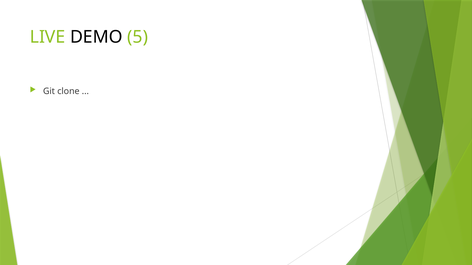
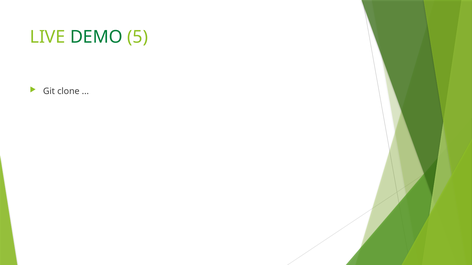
DEMO colour: black -> green
